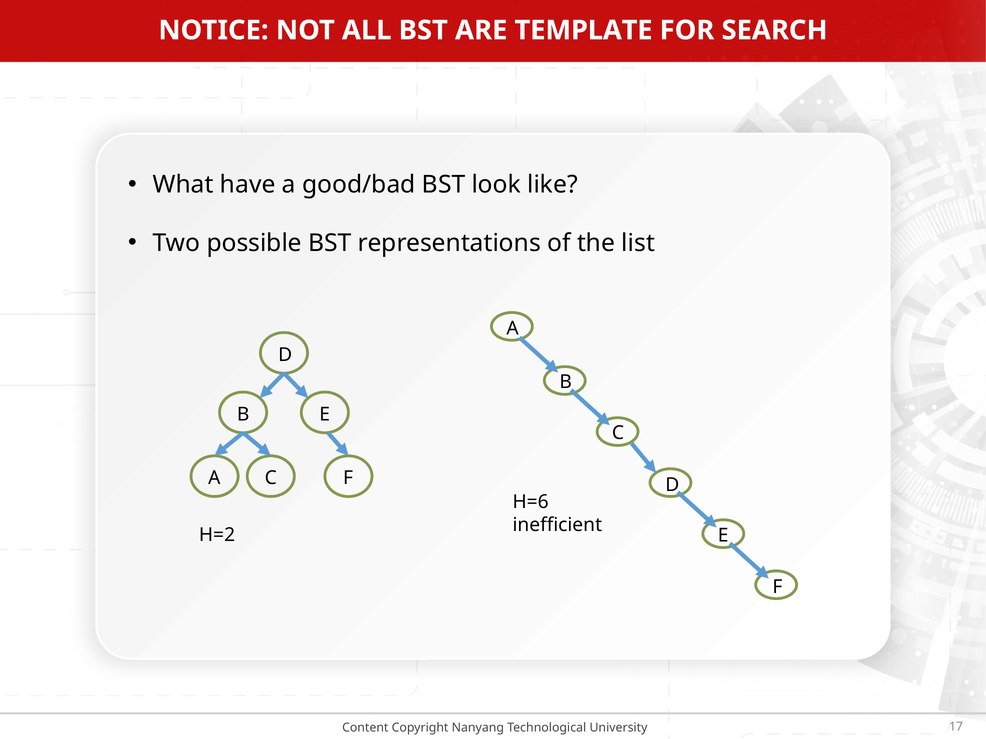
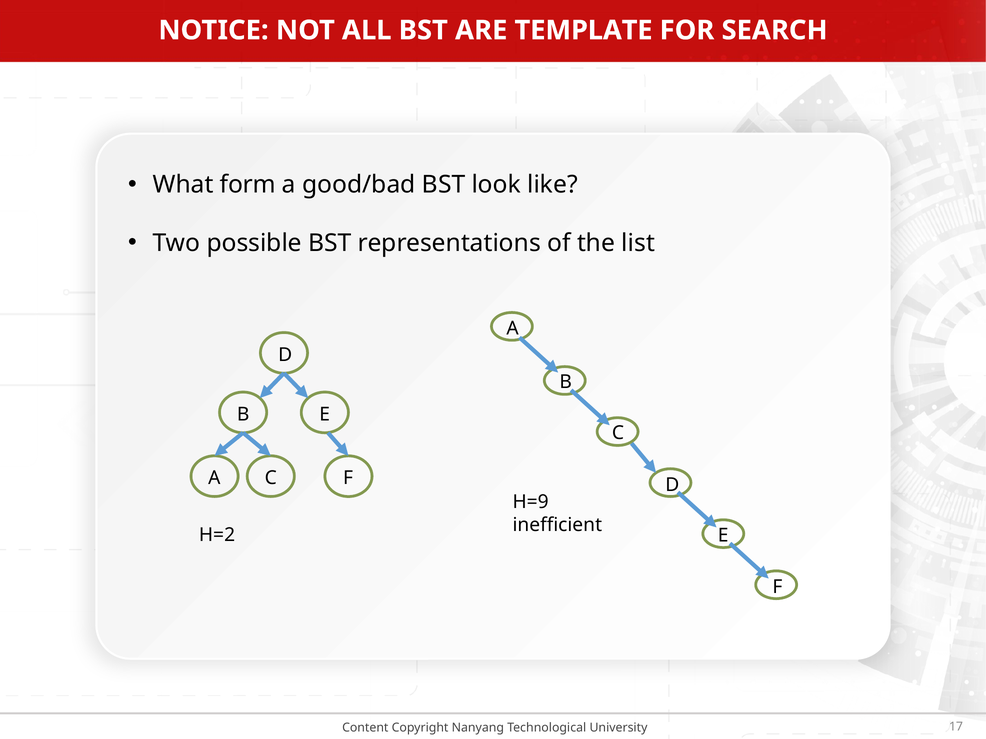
have: have -> form
H=6: H=6 -> H=9
